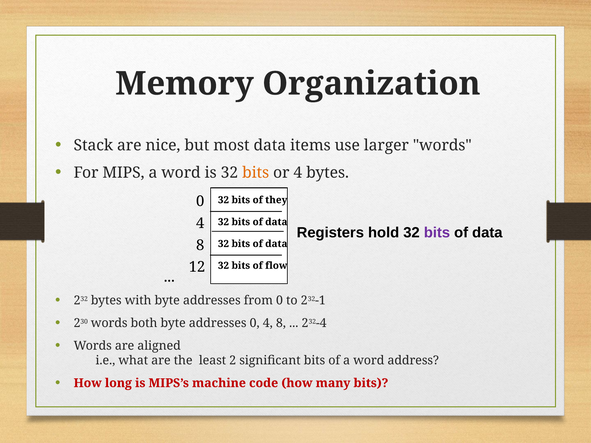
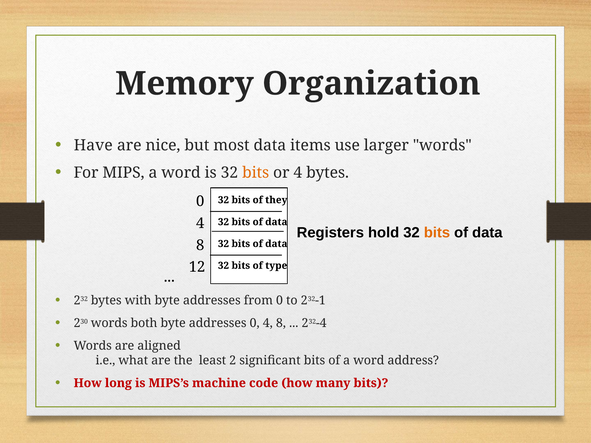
Stack: Stack -> Have
bits at (437, 233) colour: purple -> orange
flow: flow -> type
